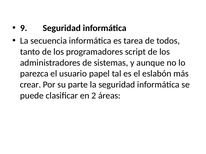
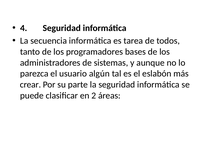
9: 9 -> 4
script: script -> bases
papel: papel -> algún
